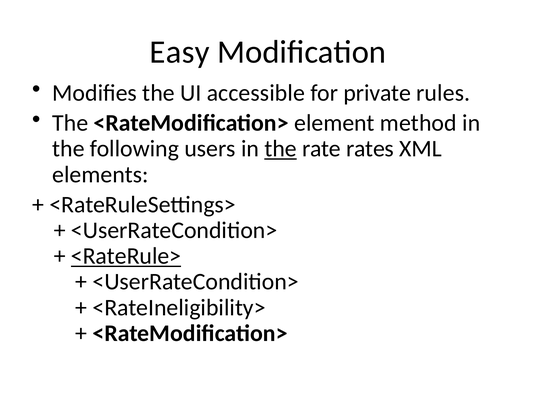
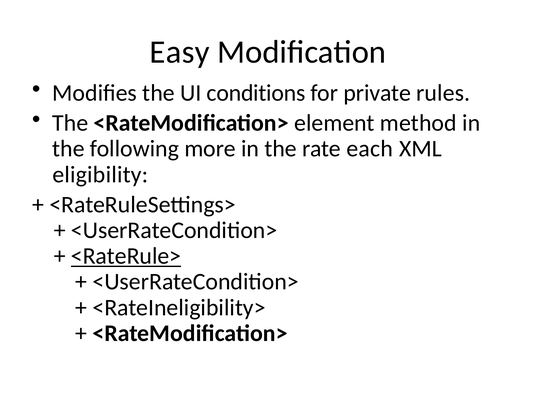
accessible: accessible -> conditions
users: users -> more
the at (281, 149) underline: present -> none
rates: rates -> each
elements: elements -> eligibility
